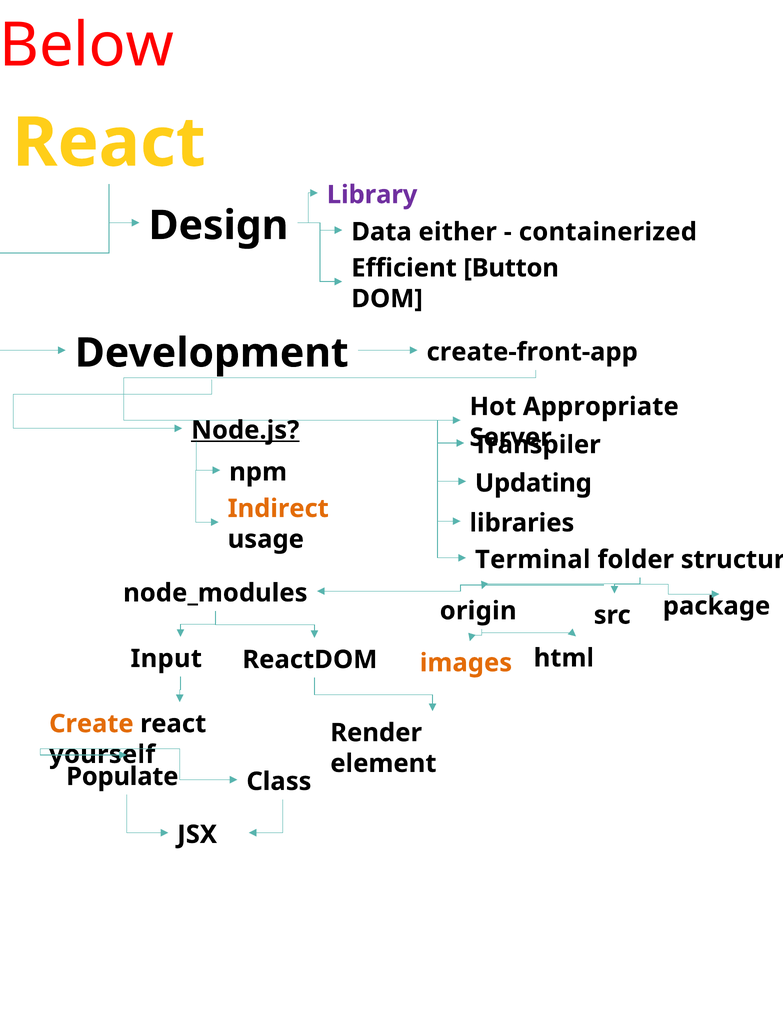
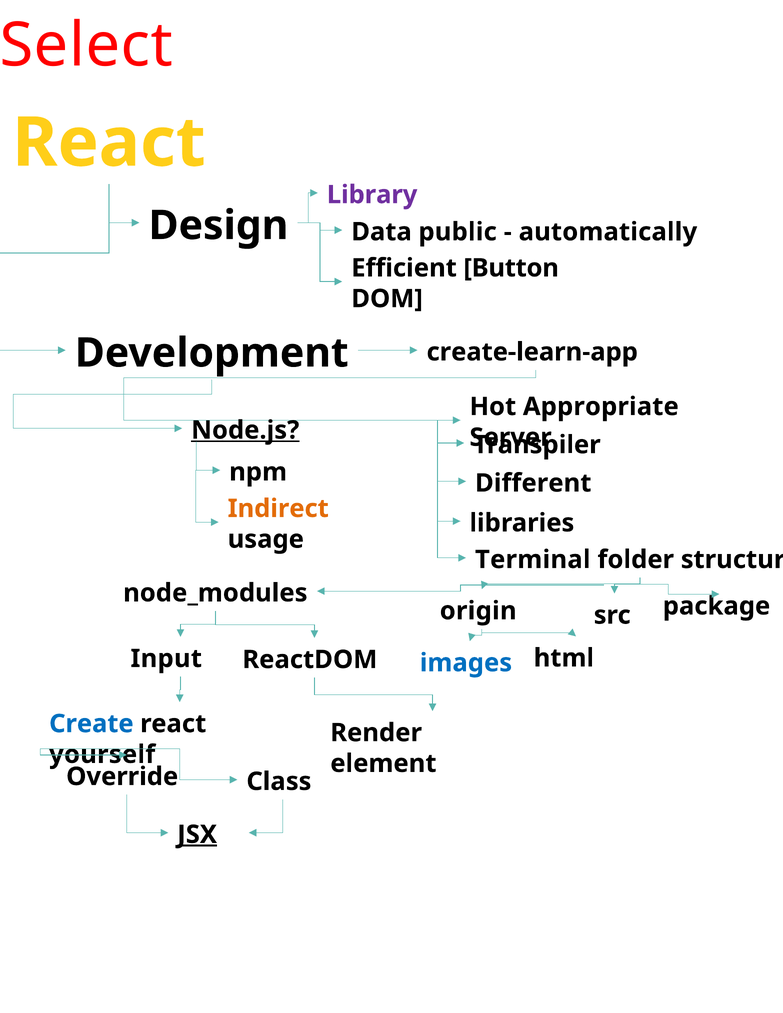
Below: Below -> Select
either: either -> public
containerized: containerized -> automatically
create-front-app: create-front-app -> create-learn-app
Updating: Updating -> Different
images colour: orange -> blue
Create colour: orange -> blue
Populate: Populate -> Override
JSX underline: none -> present
